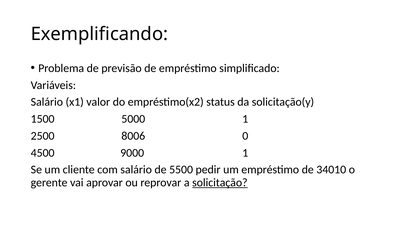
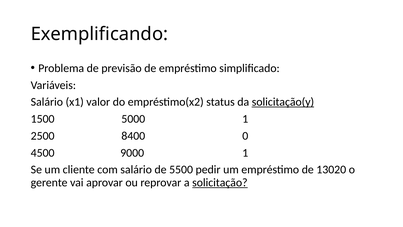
solicitação(y underline: none -> present
8006: 8006 -> 8400
34010: 34010 -> 13020
